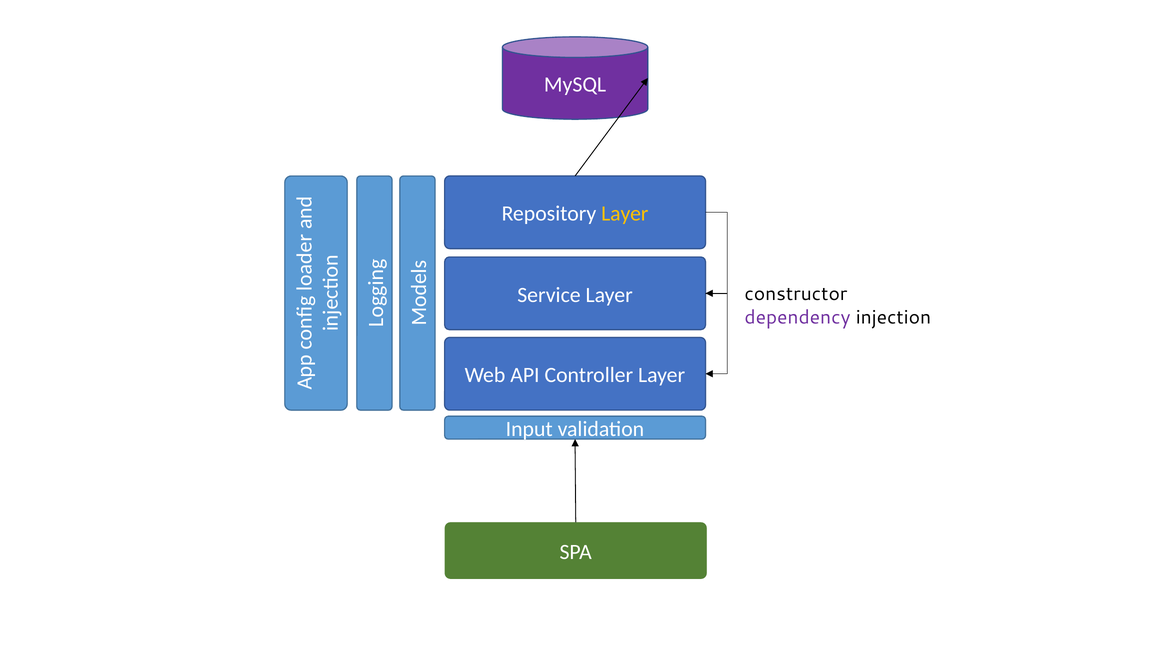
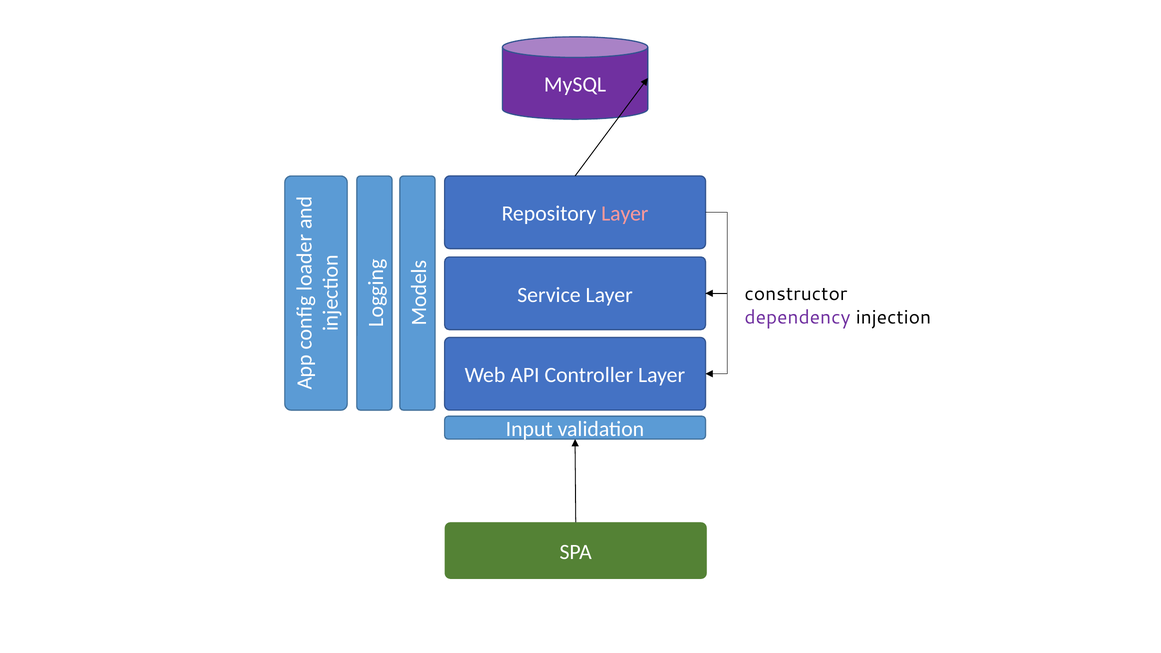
Layer at (625, 214) colour: yellow -> pink
